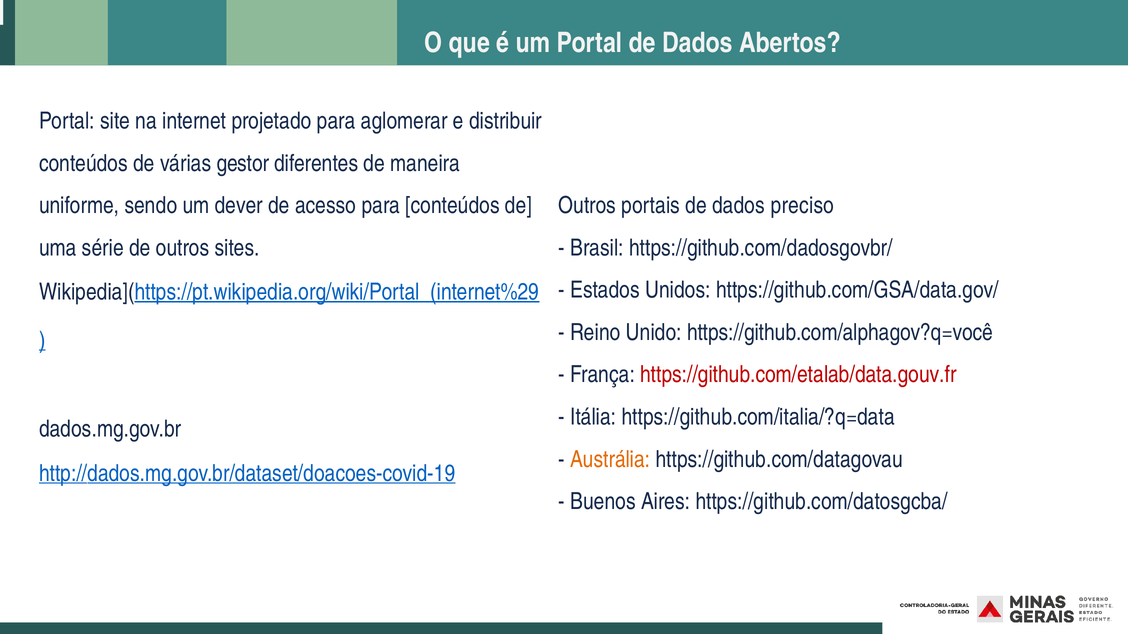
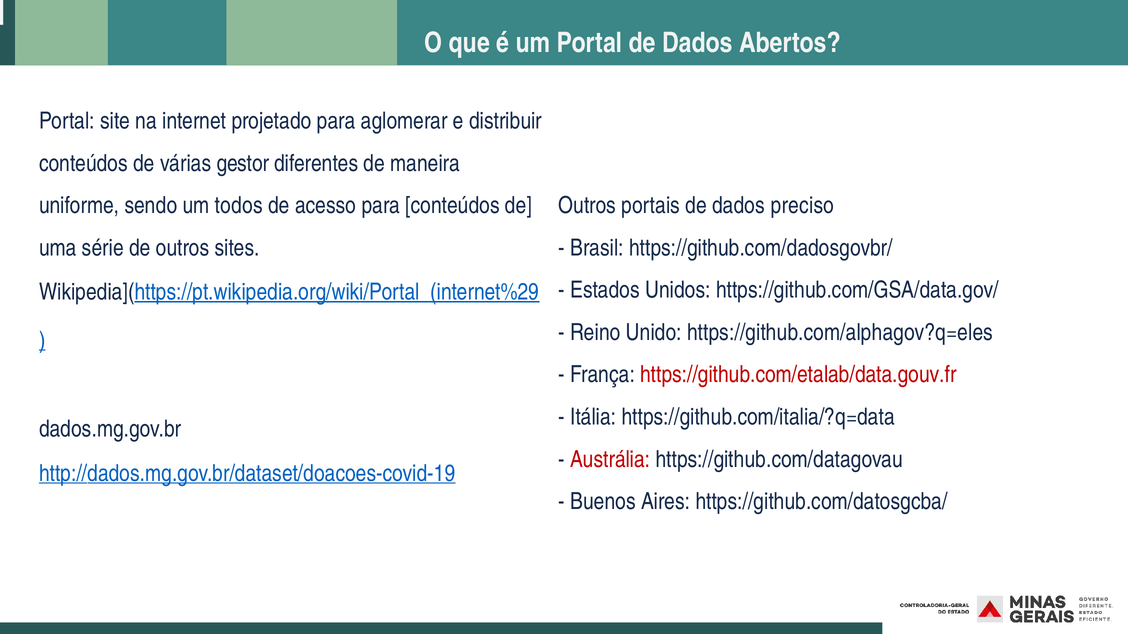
dever: dever -> todos
https://github.com/alphagov?q=você: https://github.com/alphagov?q=você -> https://github.com/alphagov?q=eles
Austrália colour: orange -> red
